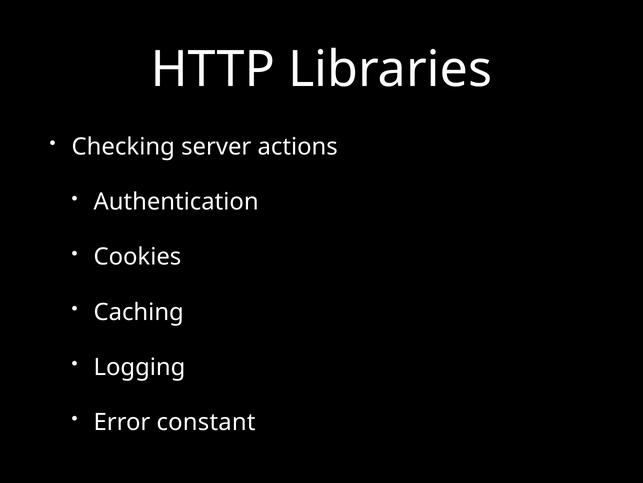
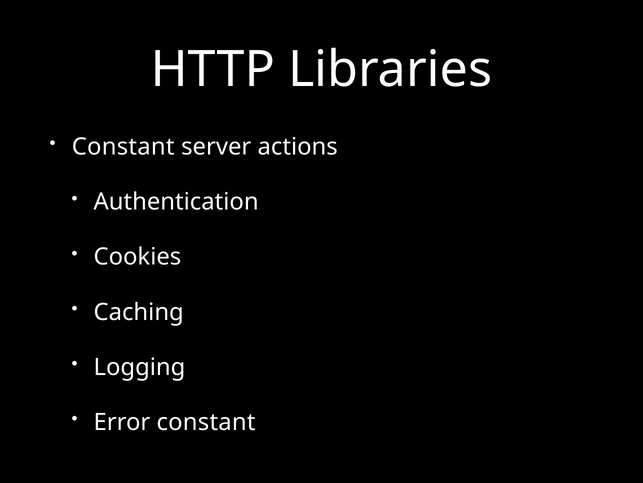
Checking at (123, 147): Checking -> Constant
